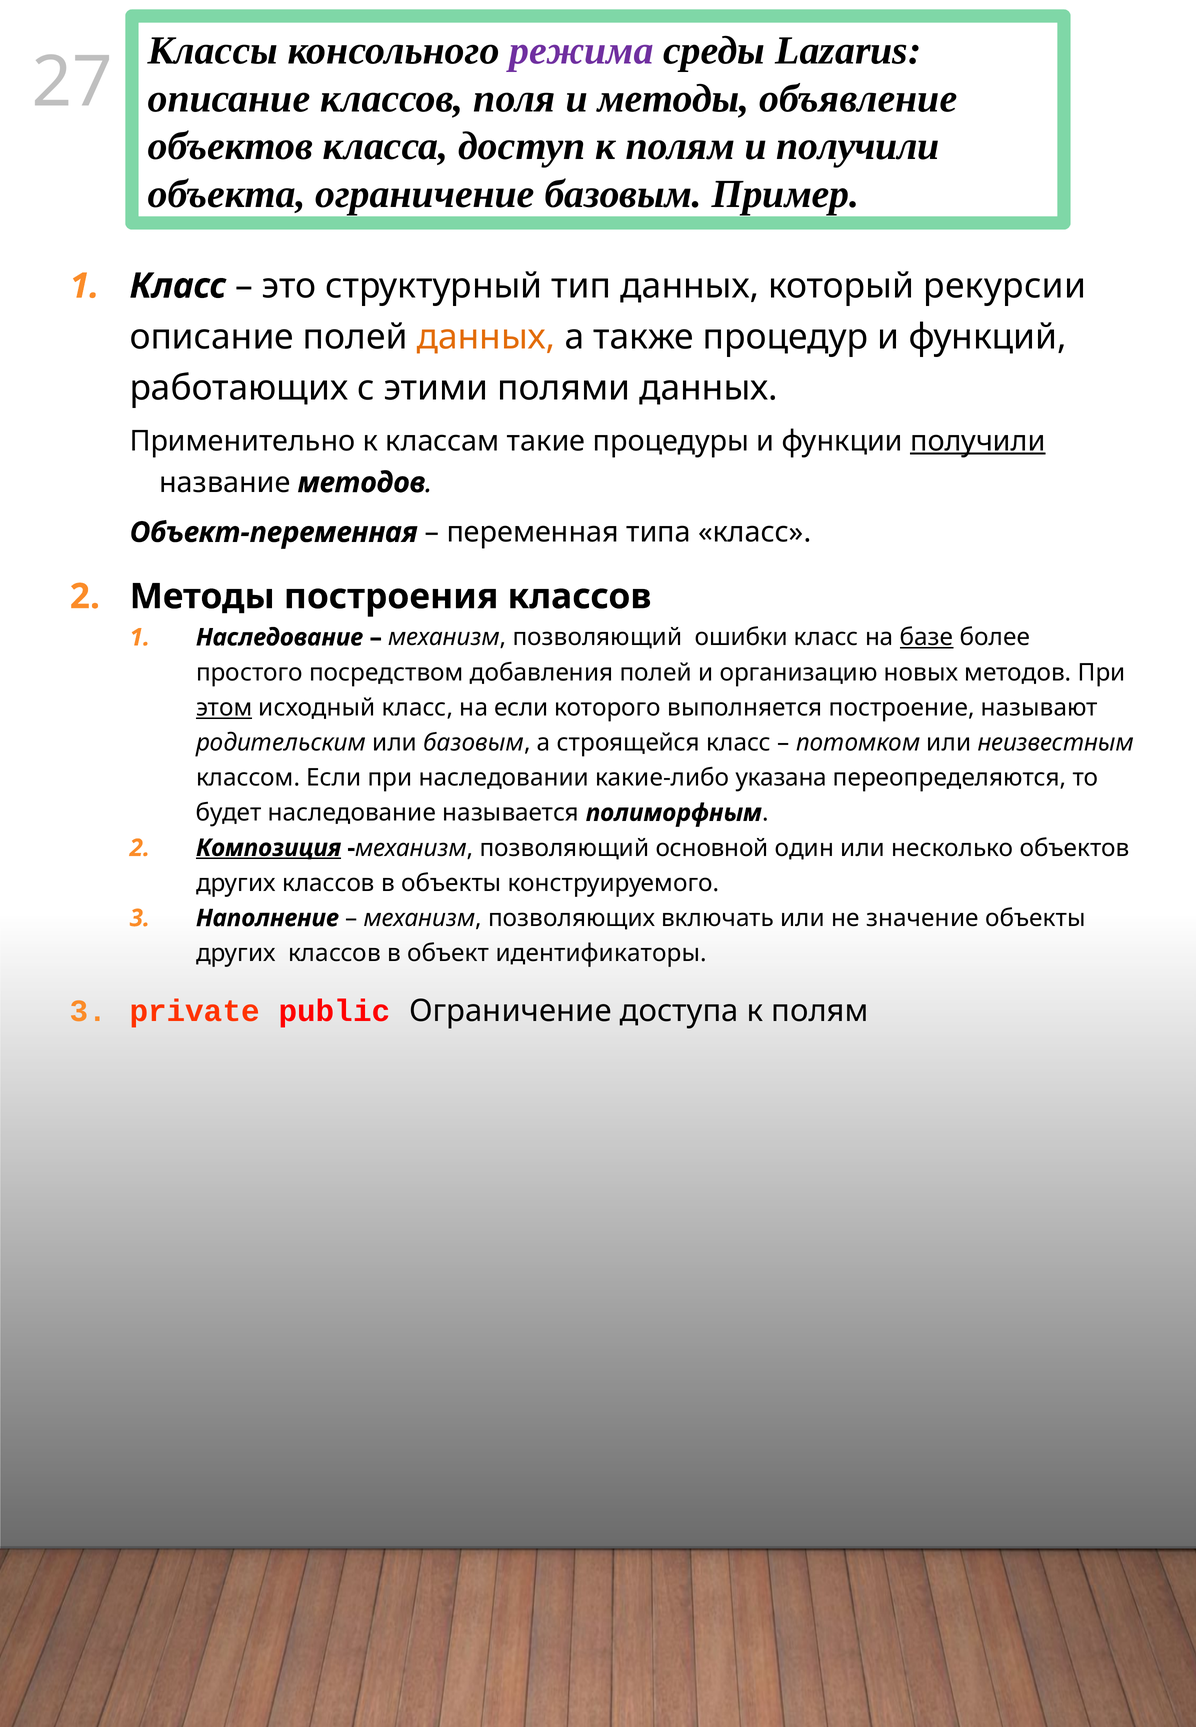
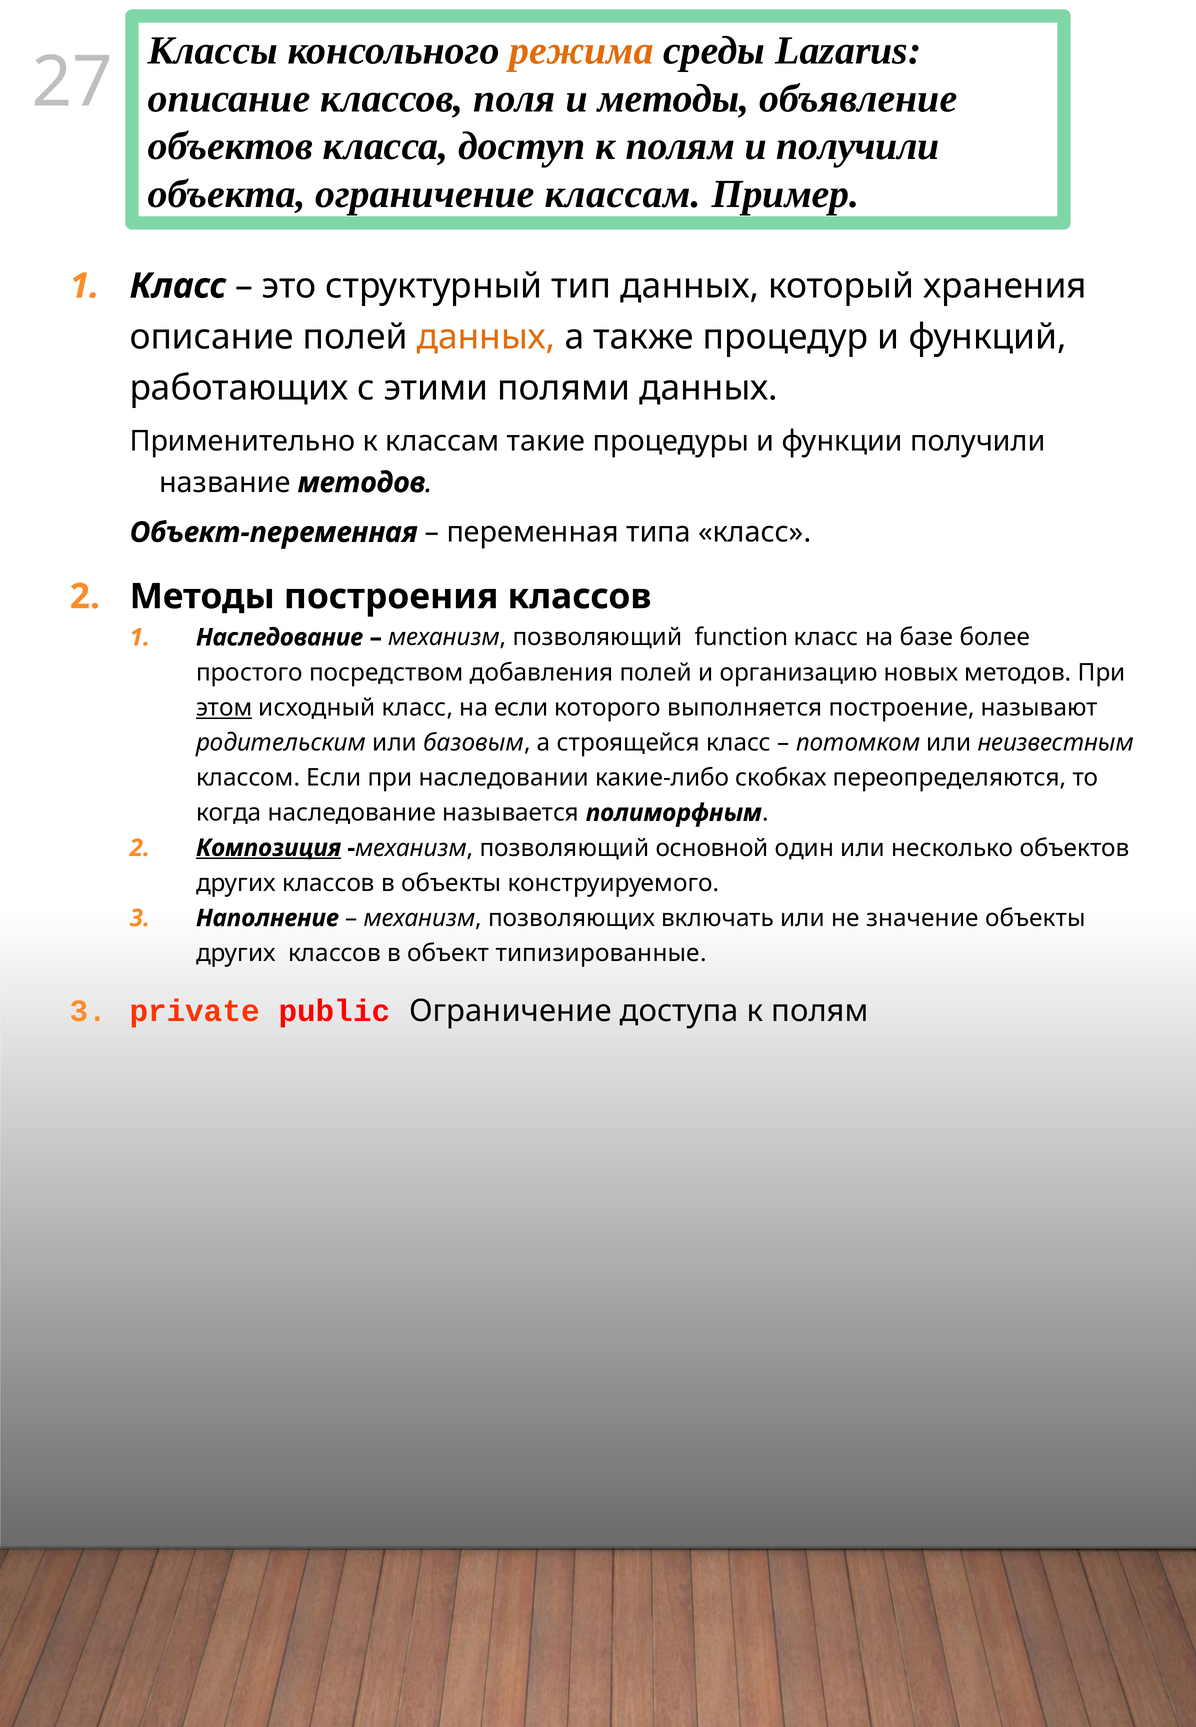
режима colour: purple -> orange
ограничение базовым: базовым -> классам
рекурсии: рекурсии -> хранения
получили at (978, 441) underline: present -> none
ошибки: ошибки -> function
базе underline: present -> none
указана: указана -> скобках
будет: будет -> когда
идентификаторы: идентификаторы -> типизированные
